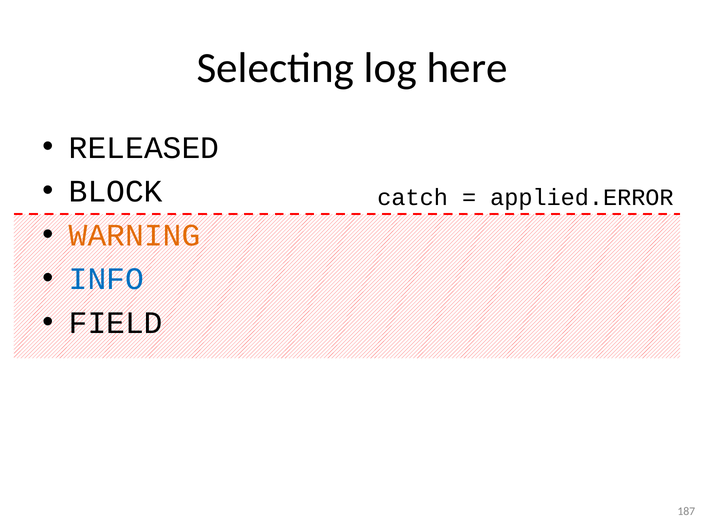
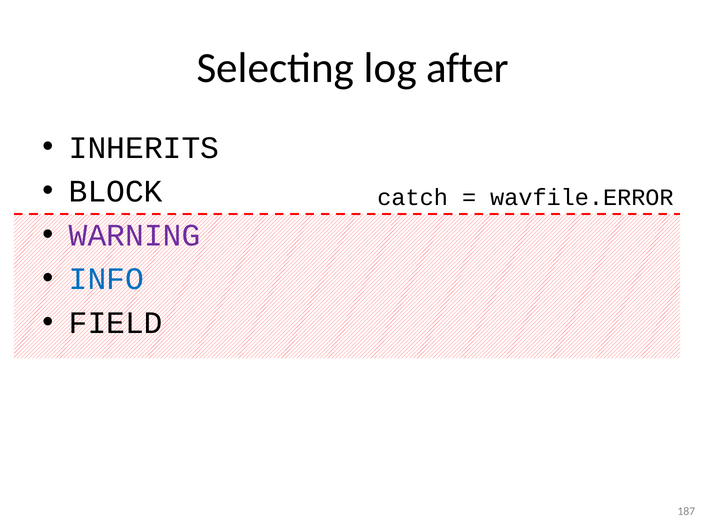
here: here -> after
RELEASED: RELEASED -> INHERITS
applied.ERROR: applied.ERROR -> wavfile.ERROR
WARNING colour: orange -> purple
